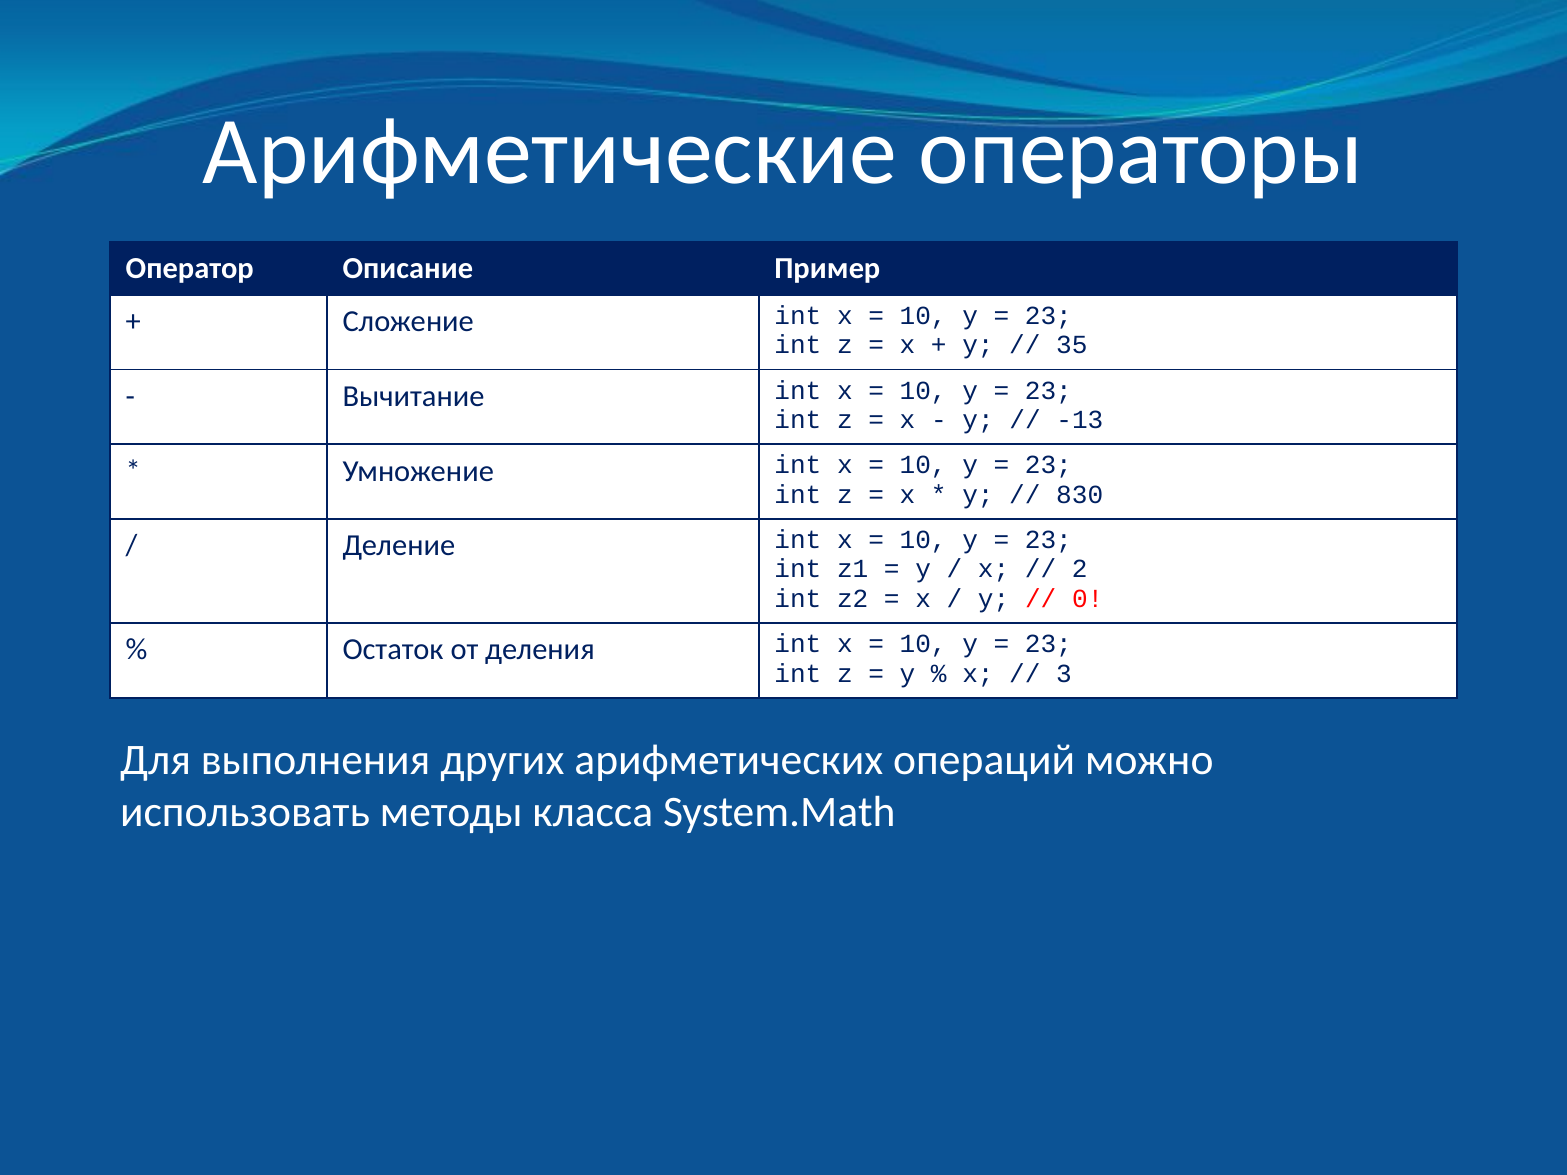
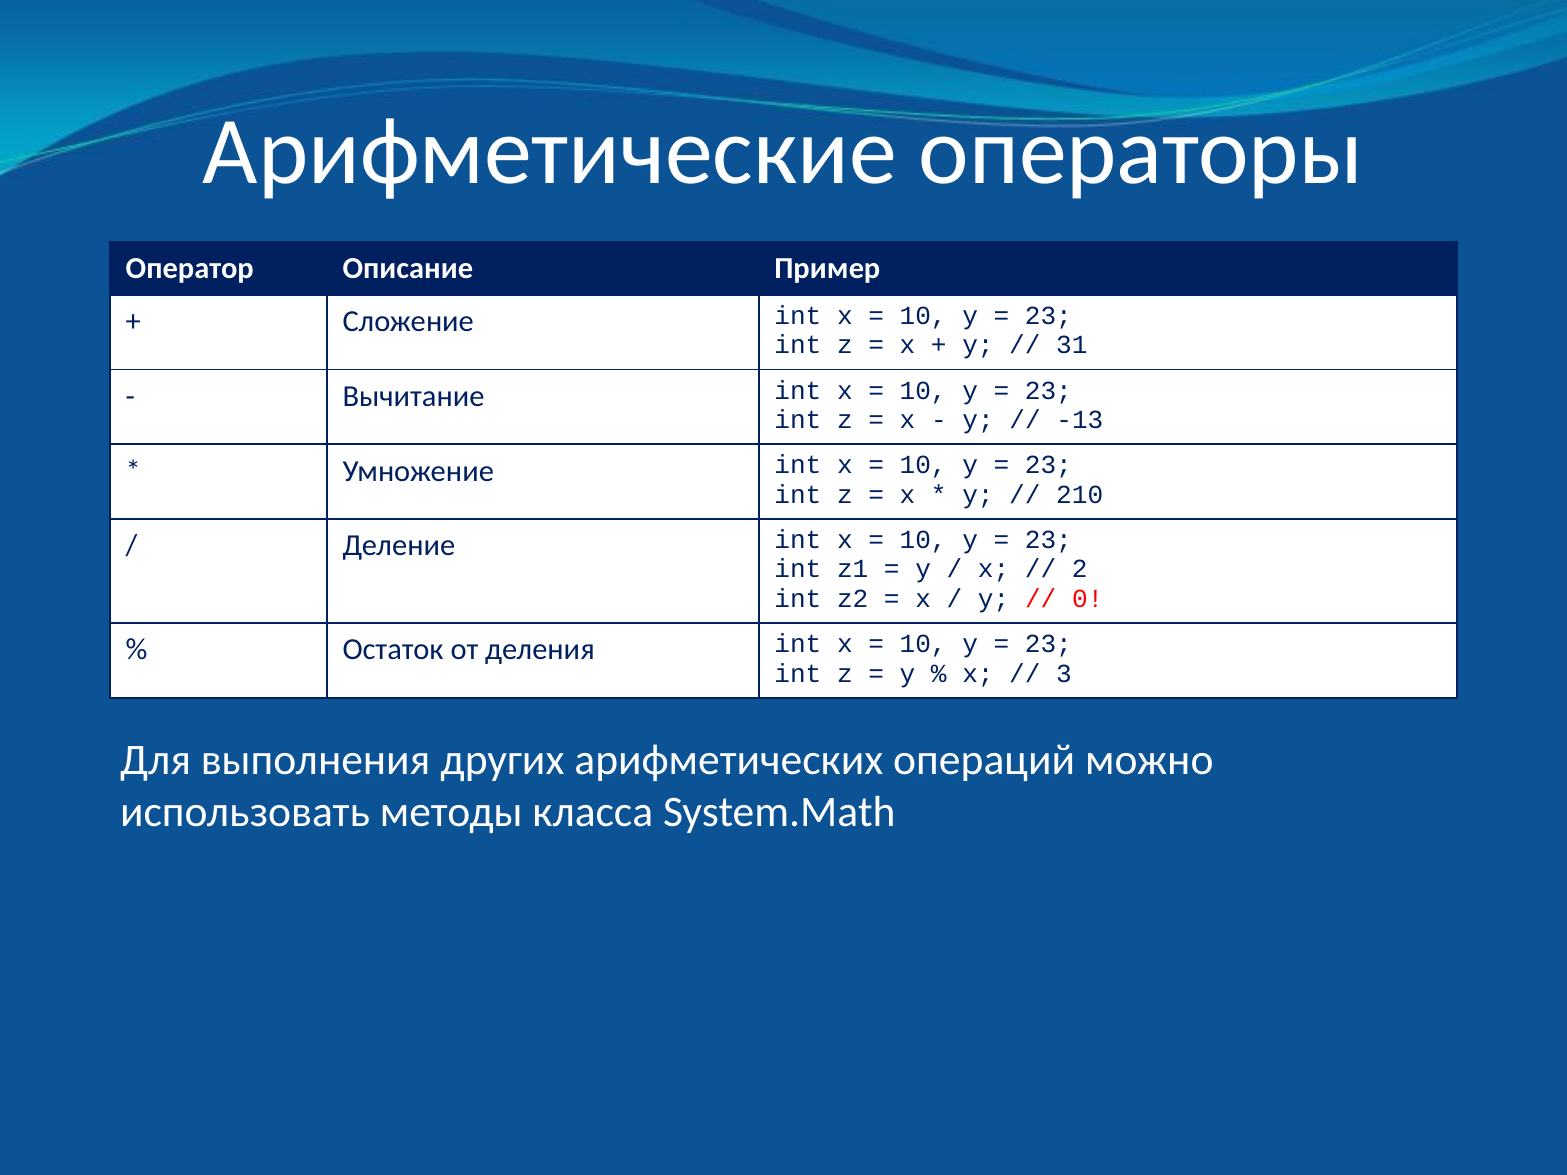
35: 35 -> 31
830: 830 -> 210
